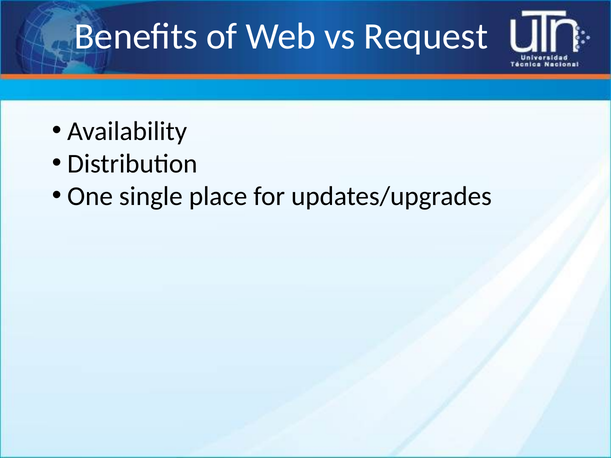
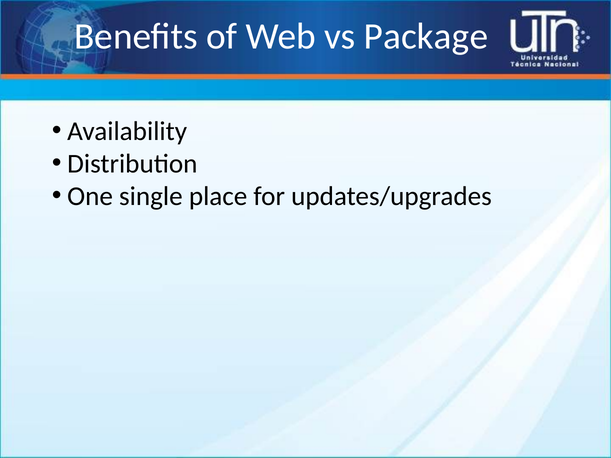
Request: Request -> Package
